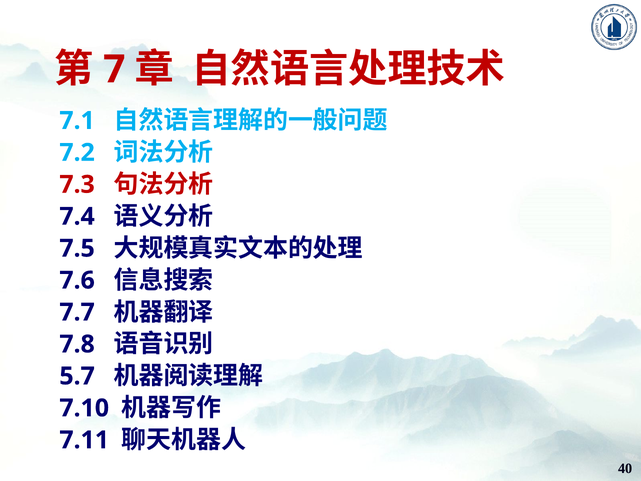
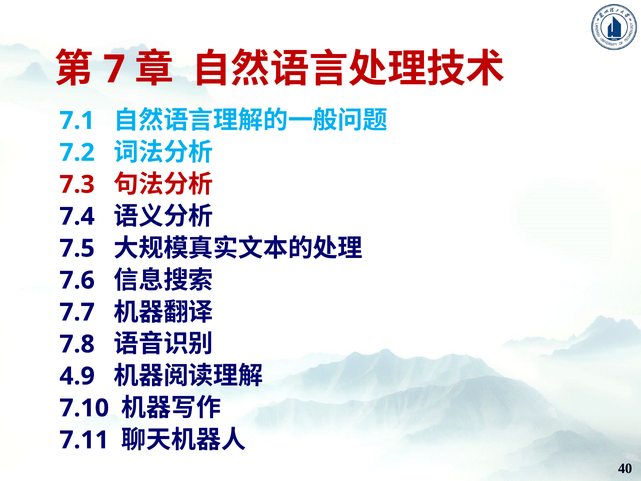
5.7: 5.7 -> 4.9
